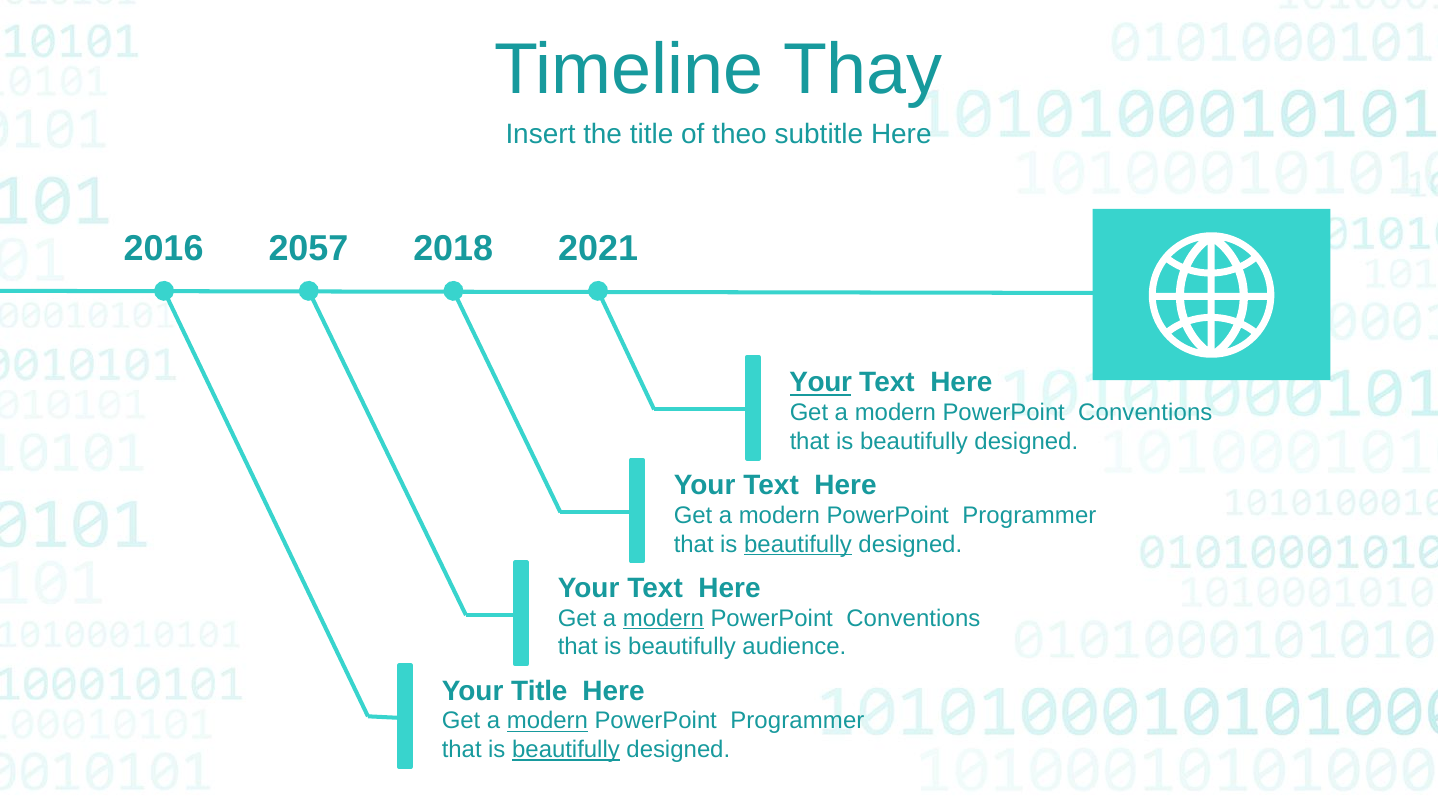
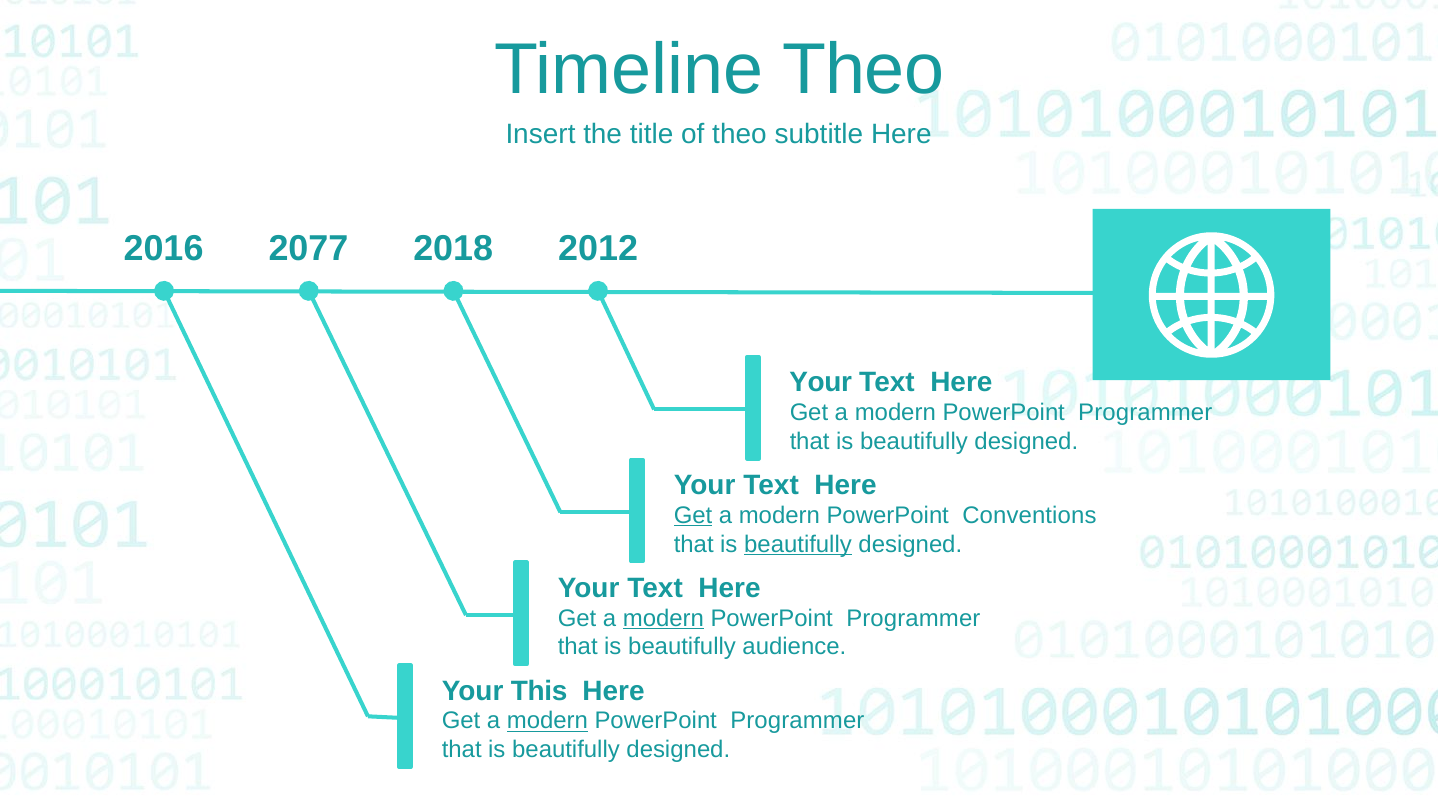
Timeline Thay: Thay -> Theo
2057: 2057 -> 2077
2021: 2021 -> 2012
Your at (821, 383) underline: present -> none
Conventions at (1145, 413): Conventions -> Programmer
Get at (693, 515) underline: none -> present
Programmer at (1029, 515): Programmer -> Conventions
Conventions at (913, 618): Conventions -> Programmer
Your Title: Title -> This
beautifully at (566, 750) underline: present -> none
